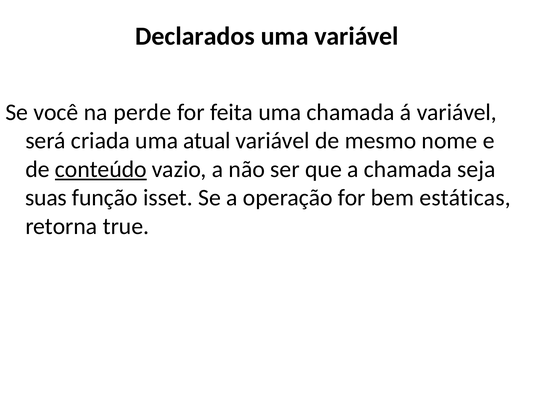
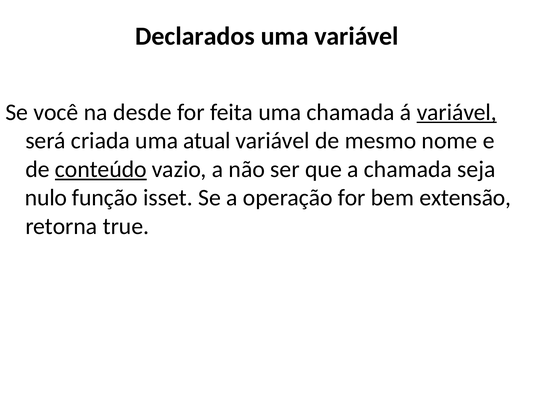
perde: perde -> desde
variável at (457, 112) underline: none -> present
suas: suas -> nulo
estáticas: estáticas -> extensão
